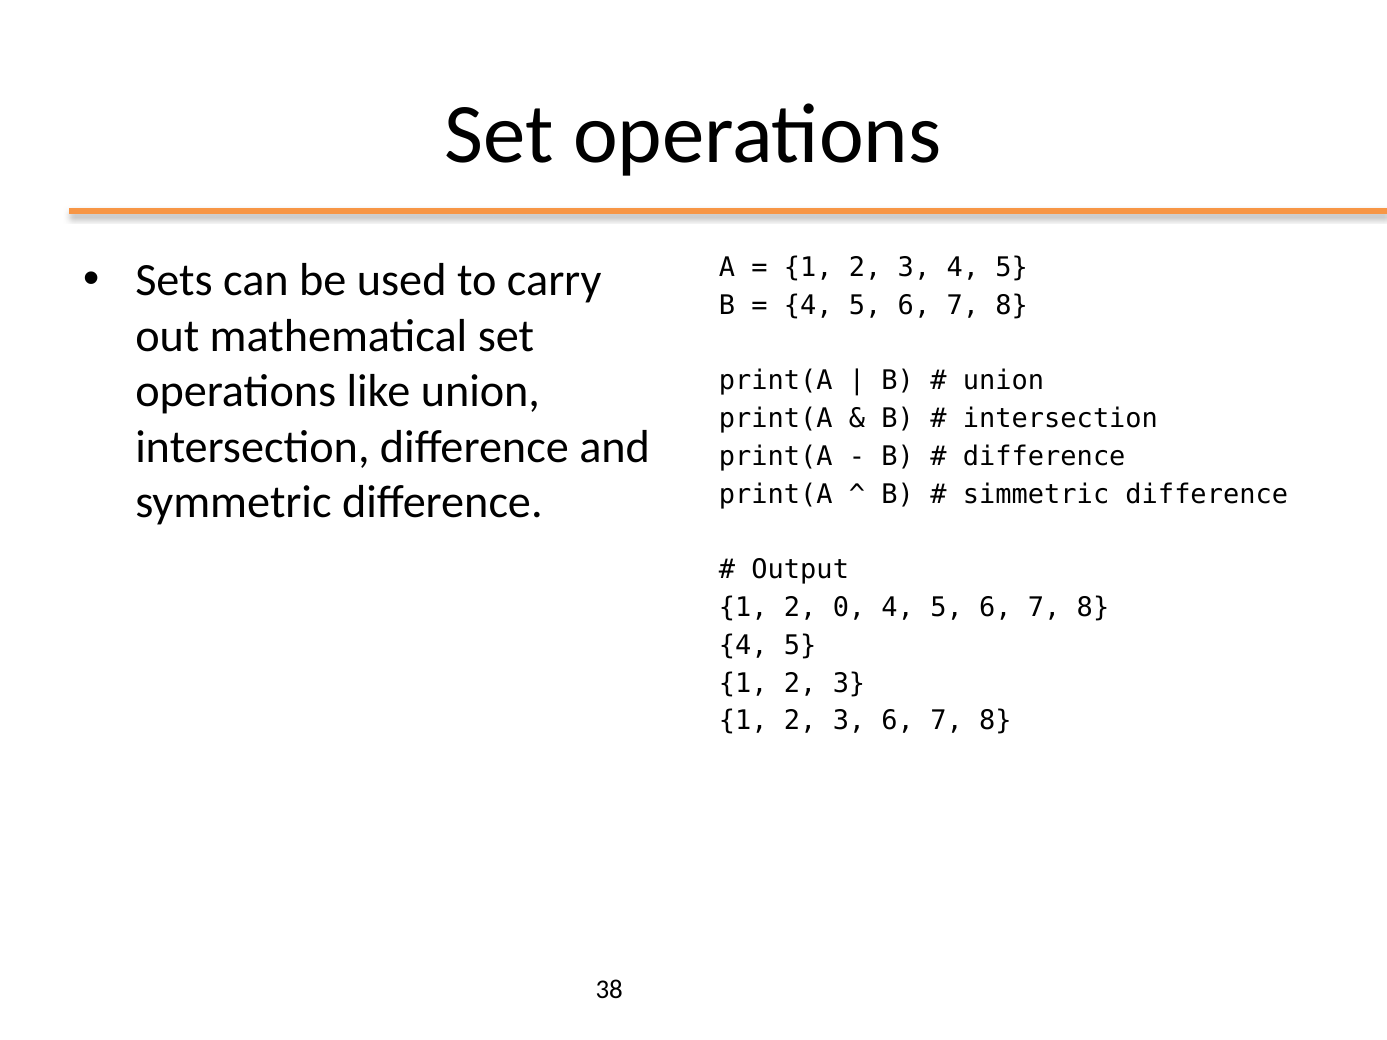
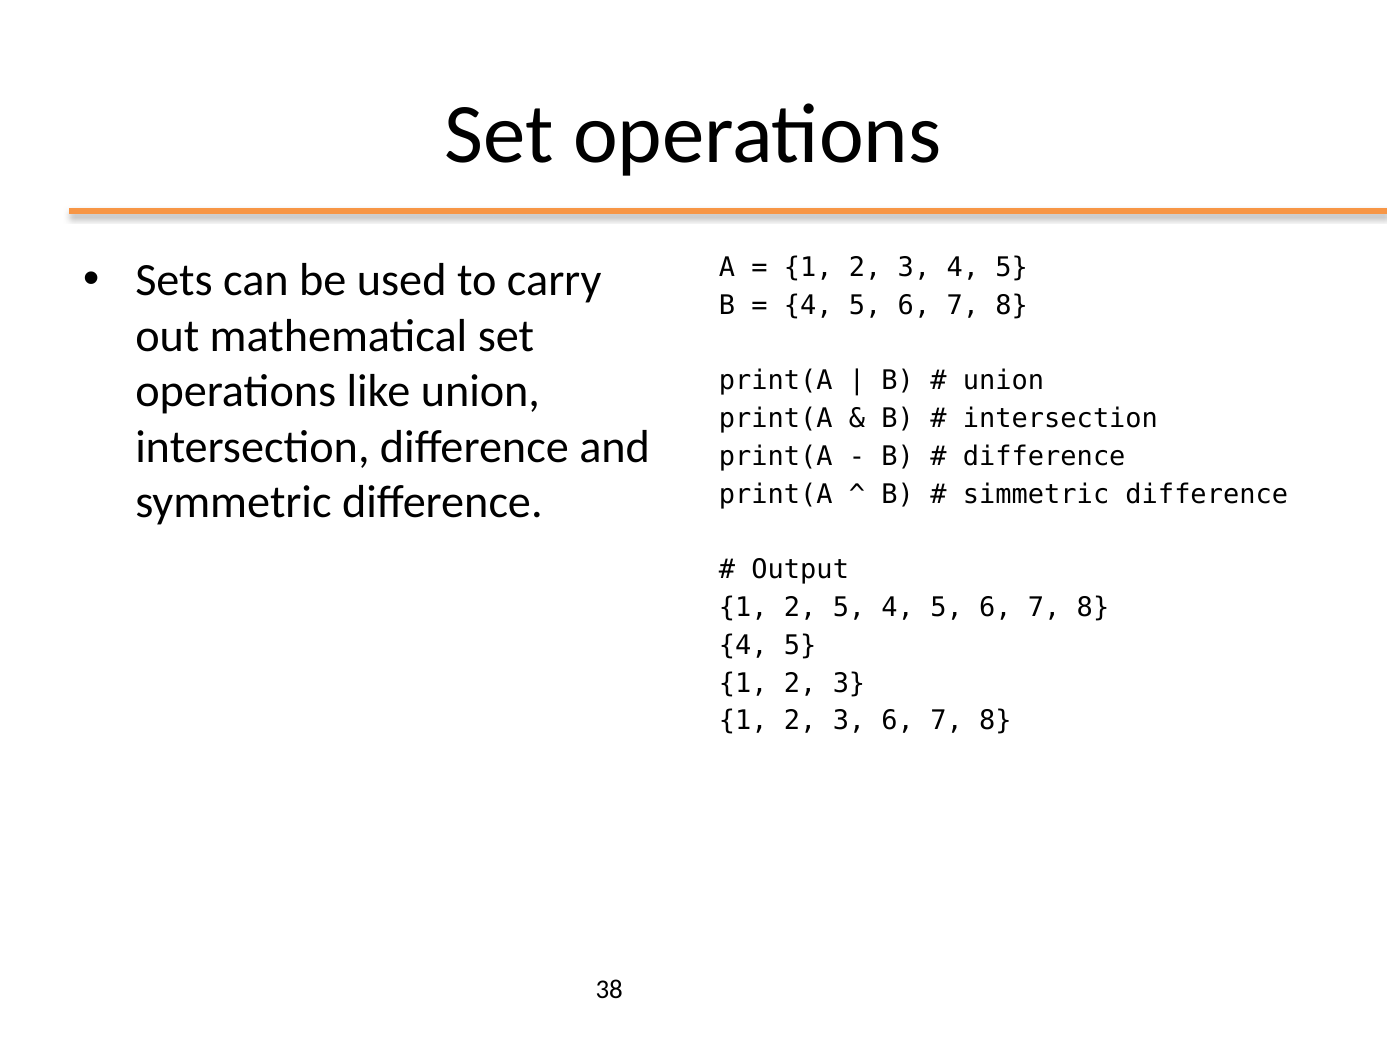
2 0: 0 -> 5
